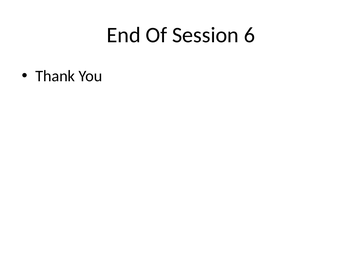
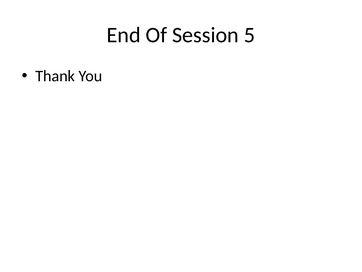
6: 6 -> 5
